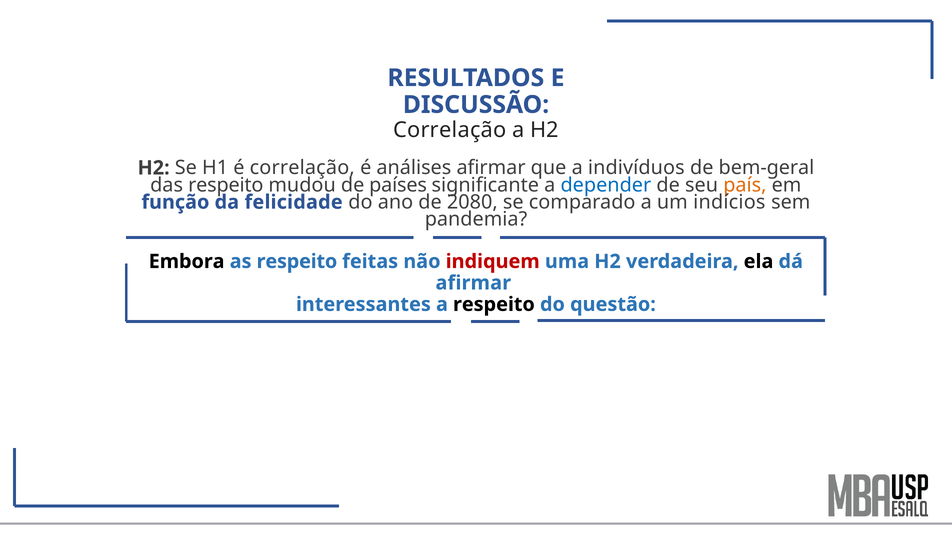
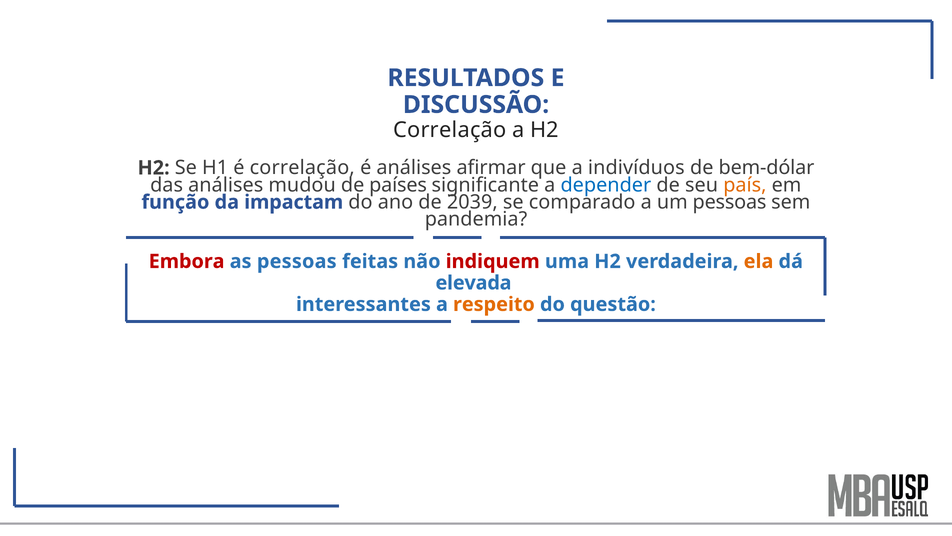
bem-geral: bem-geral -> bem-dólar
das respeito: respeito -> análises
felicidade: felicidade -> impactam
2080: 2080 -> 2039
um indícios: indícios -> pessoas
Embora colour: black -> red
as respeito: respeito -> pessoas
ela colour: black -> orange
afirmar at (473, 283): afirmar -> elevada
respeito at (494, 304) colour: black -> orange
